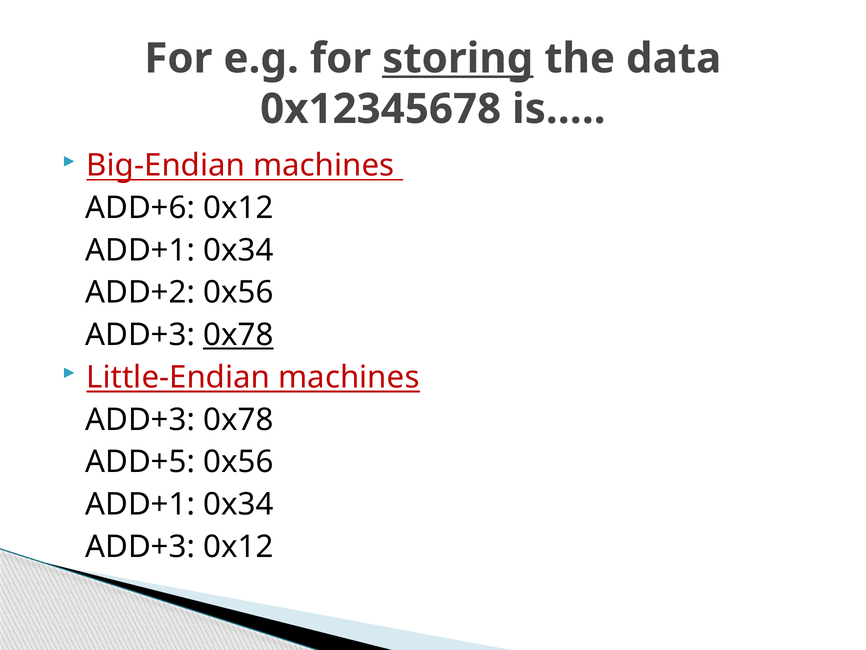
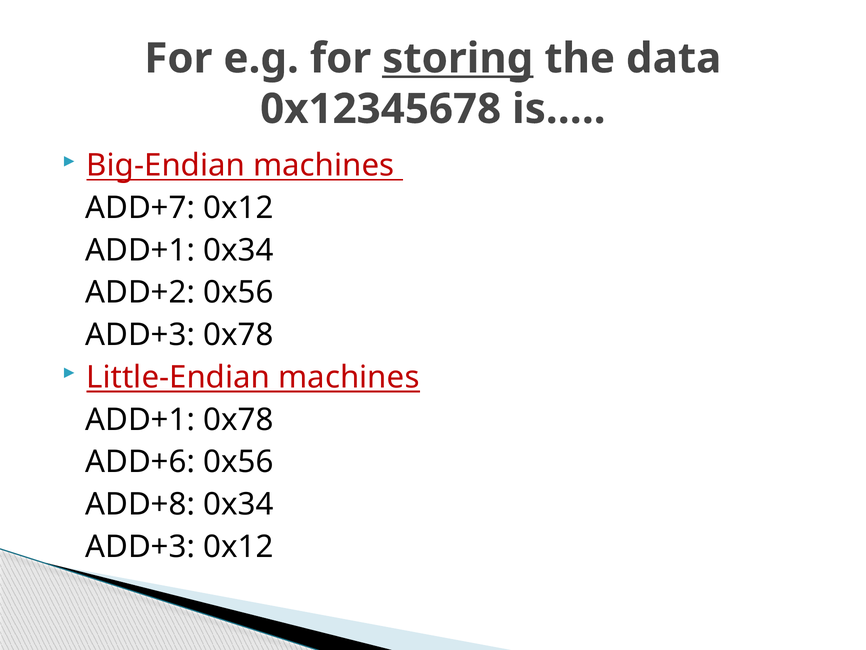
ADD+6: ADD+6 -> ADD+7
0x78 at (238, 335) underline: present -> none
ADD+3 at (140, 419): ADD+3 -> ADD+1
ADD+5: ADD+5 -> ADD+6
ADD+1 at (140, 504): ADD+1 -> ADD+8
